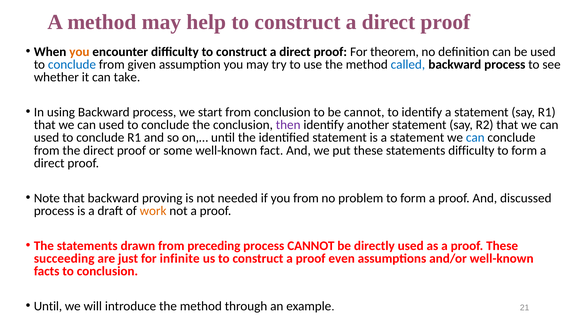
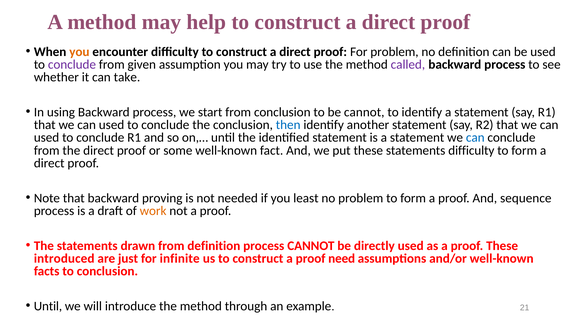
For theorem: theorem -> problem
conclude at (72, 65) colour: blue -> purple
called colour: blue -> purple
then colour: purple -> blue
you from: from -> least
discussed: discussed -> sequence
from preceding: preceding -> definition
succeeding: succeeding -> introduced
even: even -> need
